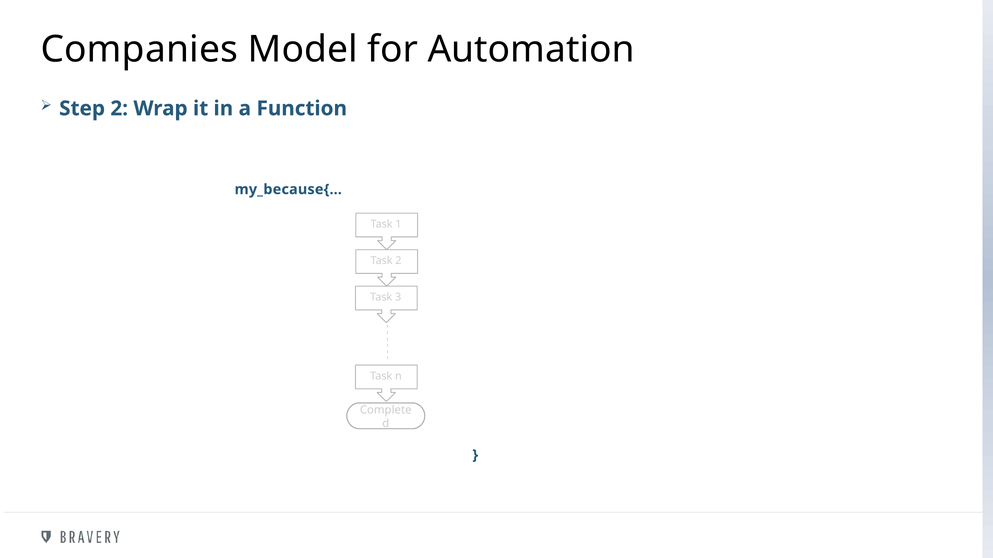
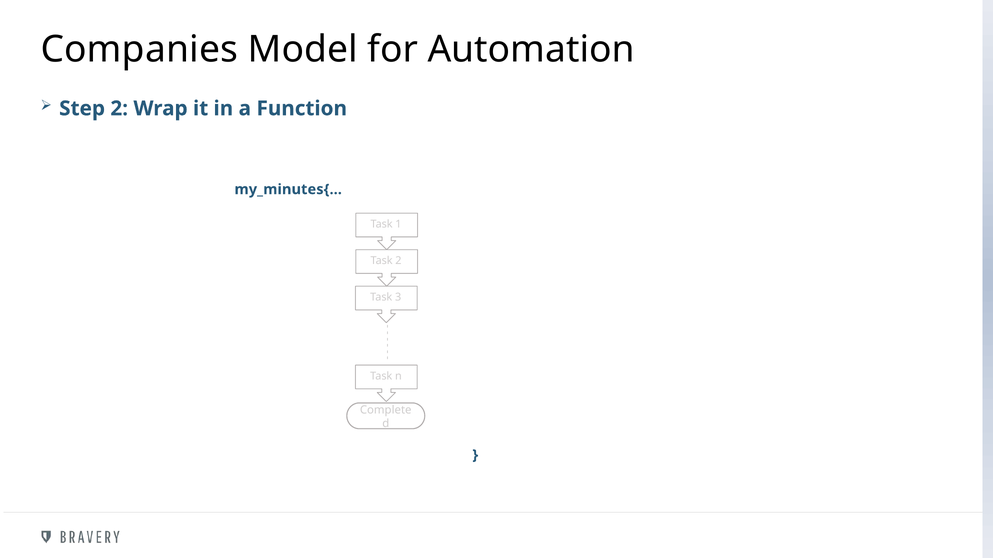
my_because{…: my_because{… -> my_minutes{…
